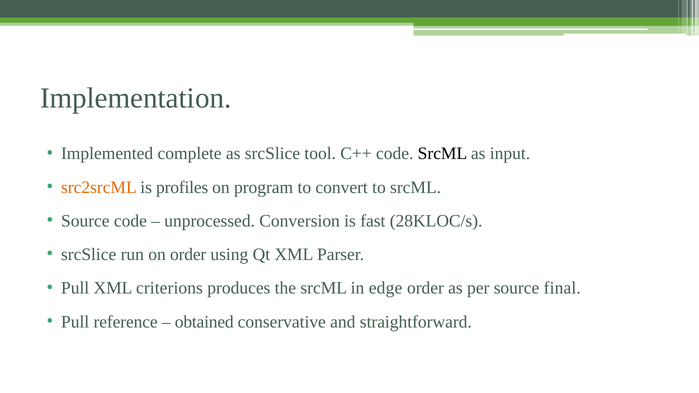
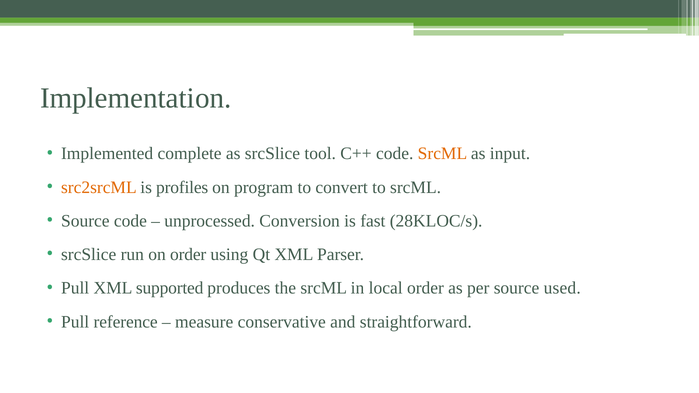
SrcML at (442, 154) colour: black -> orange
criterions: criterions -> supported
edge: edge -> local
final: final -> used
obtained: obtained -> measure
